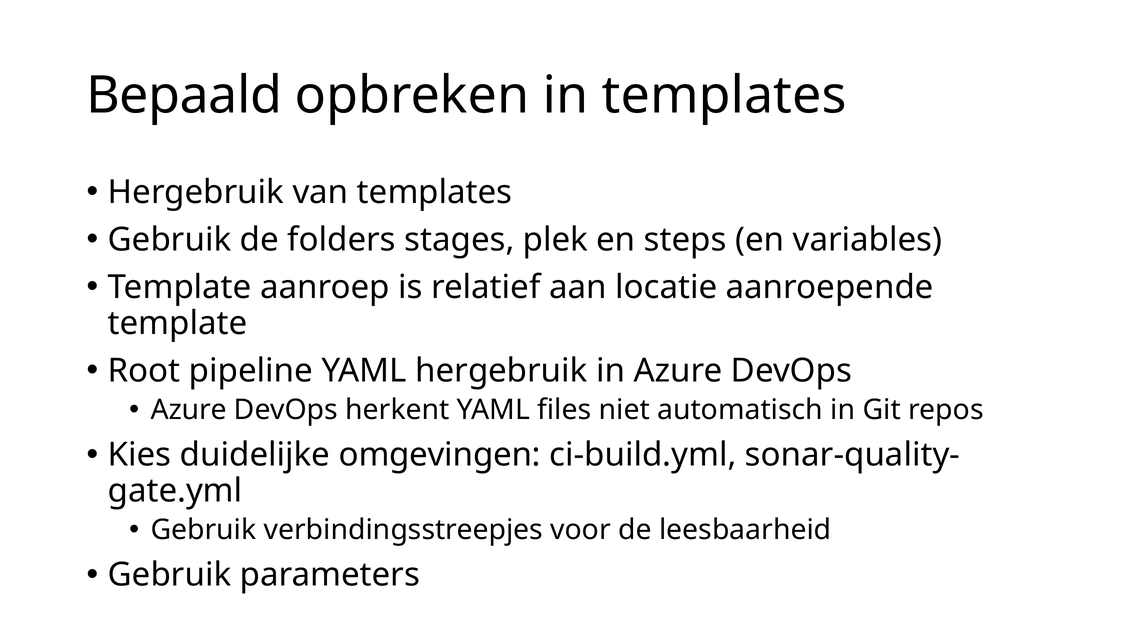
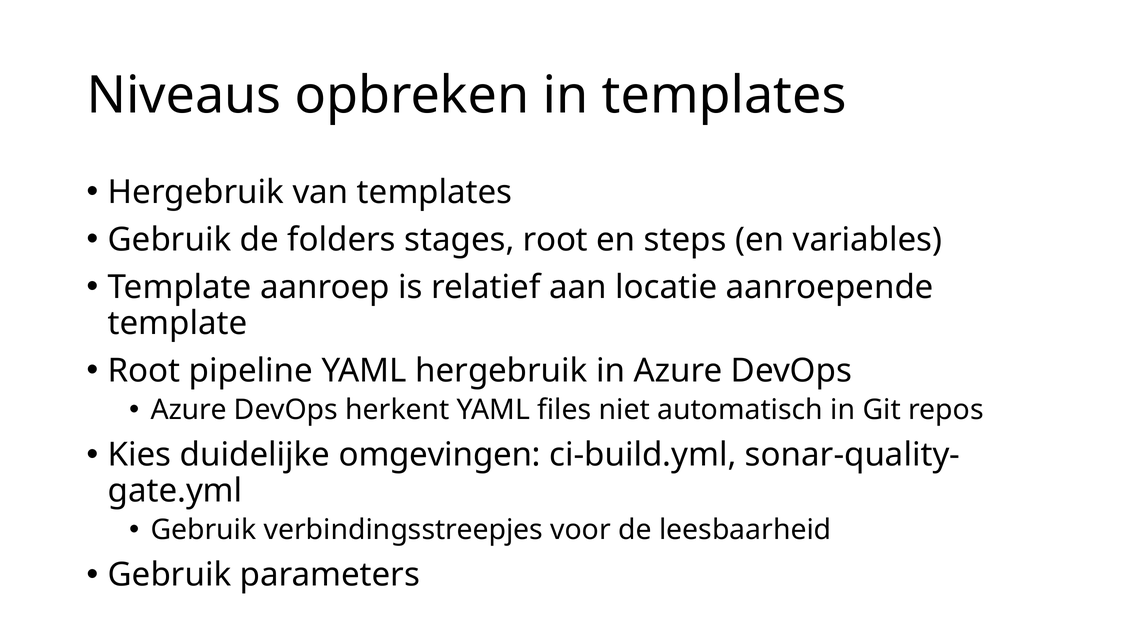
Bepaald: Bepaald -> Niveaus
stages plek: plek -> root
